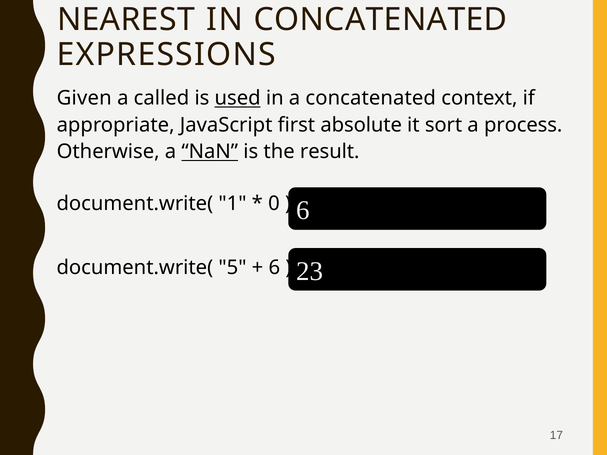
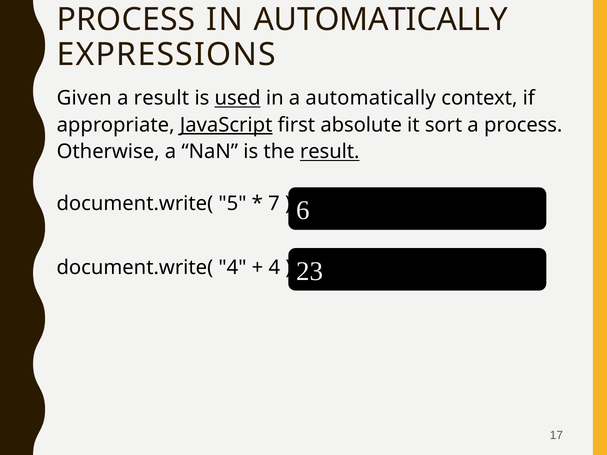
NEAREST at (126, 20): NEAREST -> PROCESS
IN CONCATENATED: CONCATENATED -> AUTOMATICALLY
a called: called -> result
a concatenated: concatenated -> automatically
JavaScript underline: none -> present
NaN underline: present -> none
result at (330, 152) underline: none -> present
1: 1 -> 5
0: 0 -> 7
document.write( 5: 5 -> 4
6 at (274, 267): 6 -> 4
